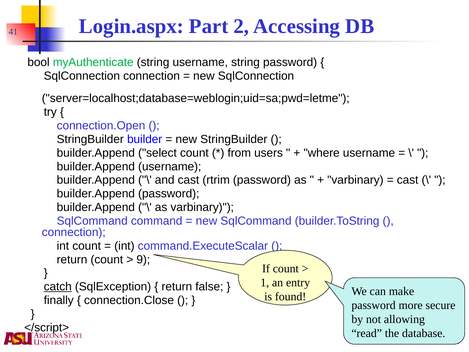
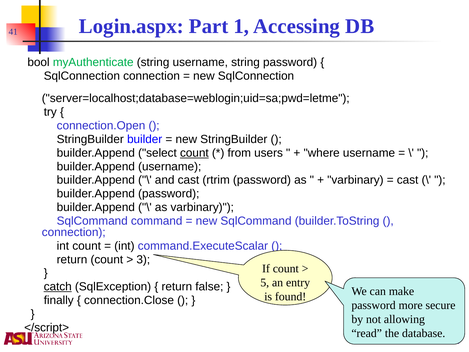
2: 2 -> 1
count at (194, 153) underline: none -> present
9: 9 -> 3
1: 1 -> 5
